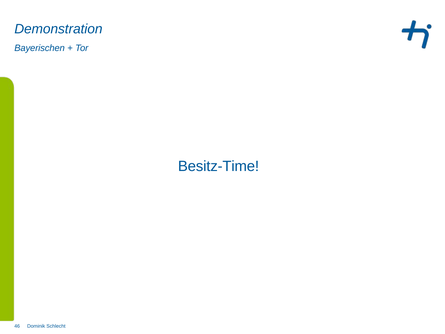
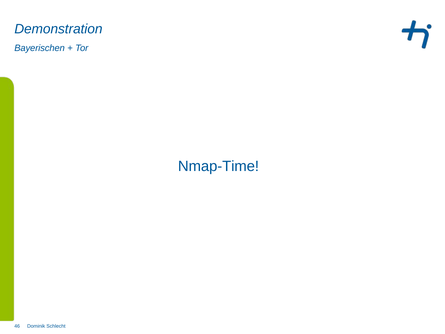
Besitz-Time: Besitz-Time -> Nmap-Time
